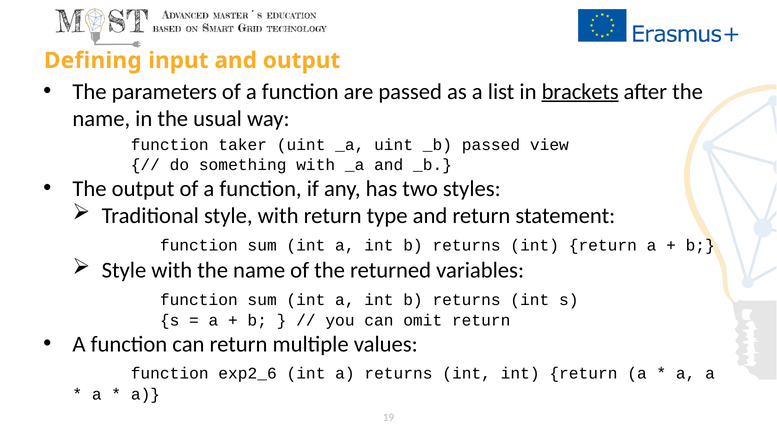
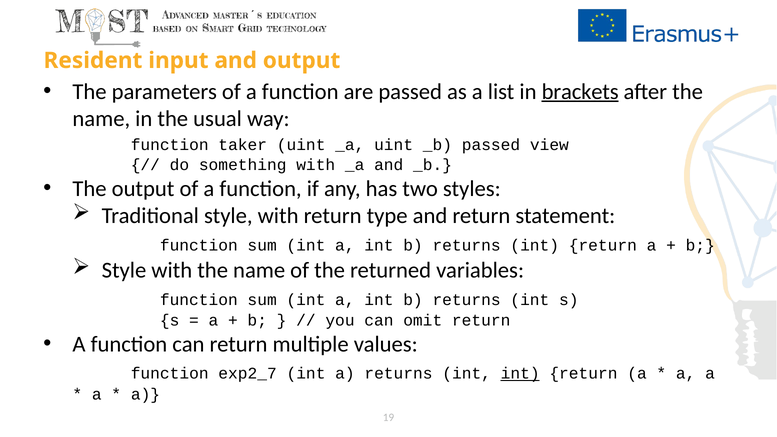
Defining: Defining -> Resident
exp2_6: exp2_6 -> exp2_7
int at (520, 374) underline: none -> present
